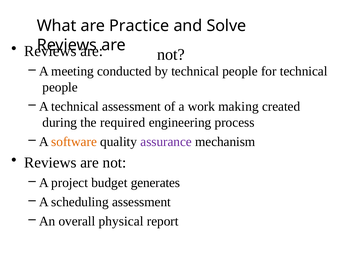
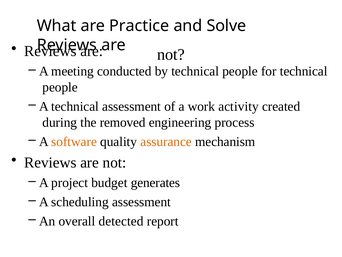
making: making -> activity
required: required -> removed
assurance colour: purple -> orange
physical: physical -> detected
